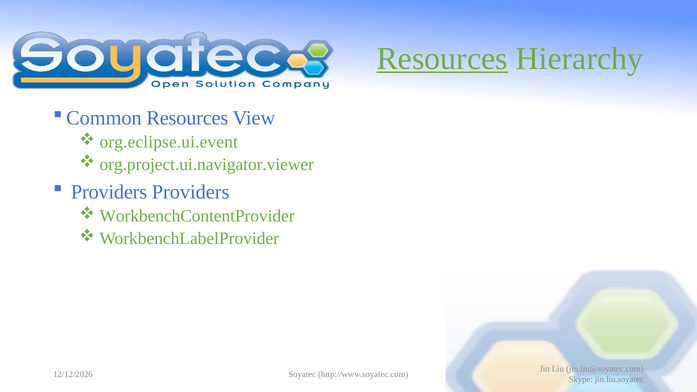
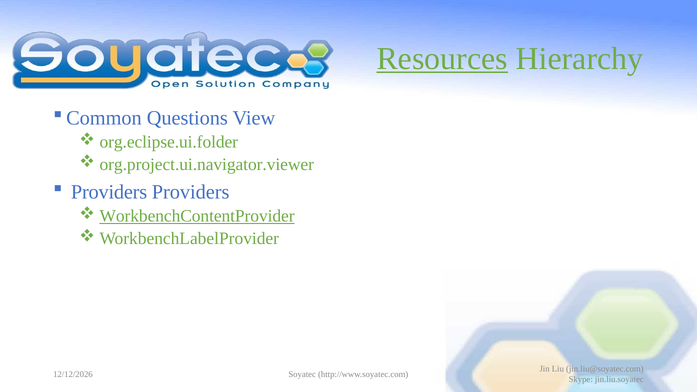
Resources at (187, 118): Resources -> Questions
org.eclipse.ui.event: org.eclipse.ui.event -> org.eclipse.ui.folder
WorkbenchContentProvider underline: none -> present
